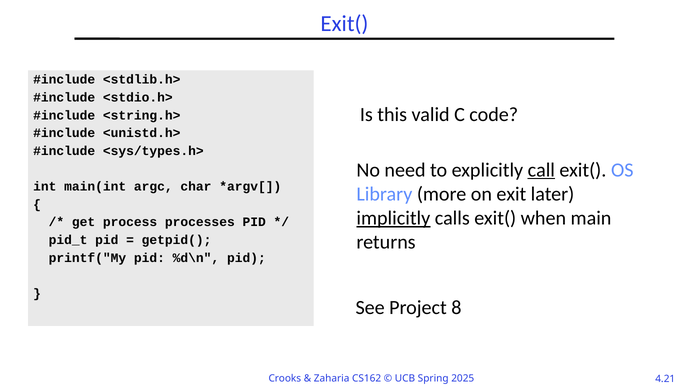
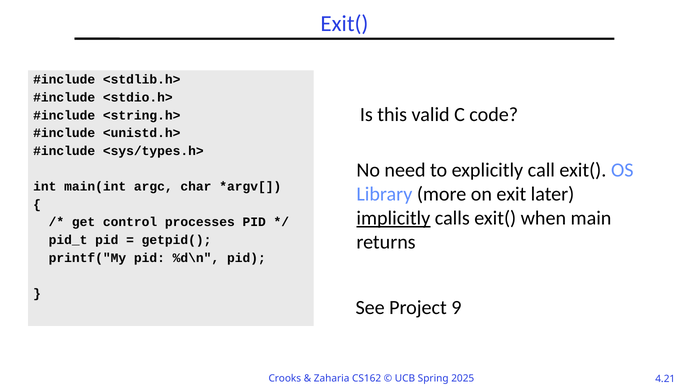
call underline: present -> none
process: process -> control
8: 8 -> 9
